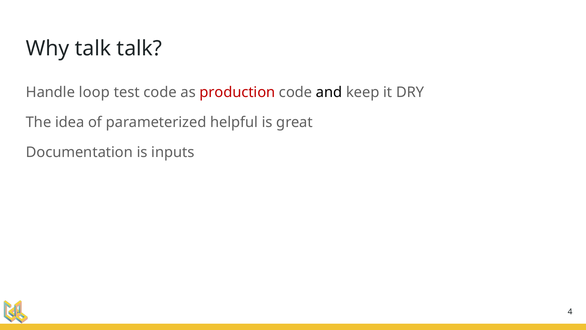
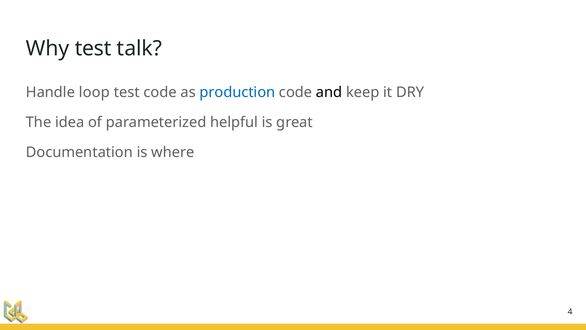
Why talk: talk -> test
production colour: red -> blue
inputs: inputs -> where
